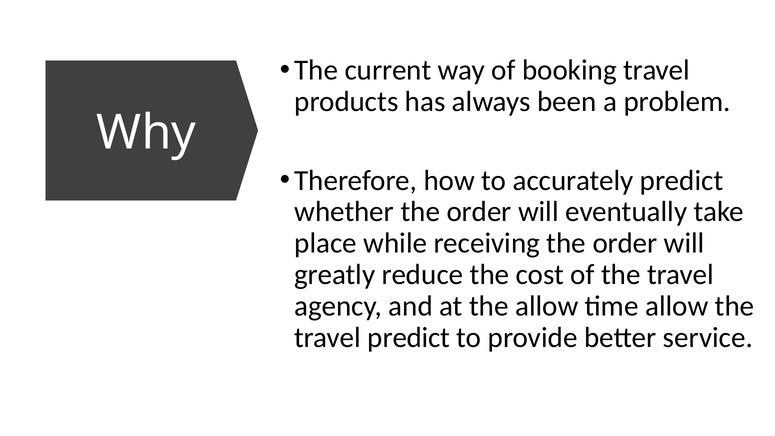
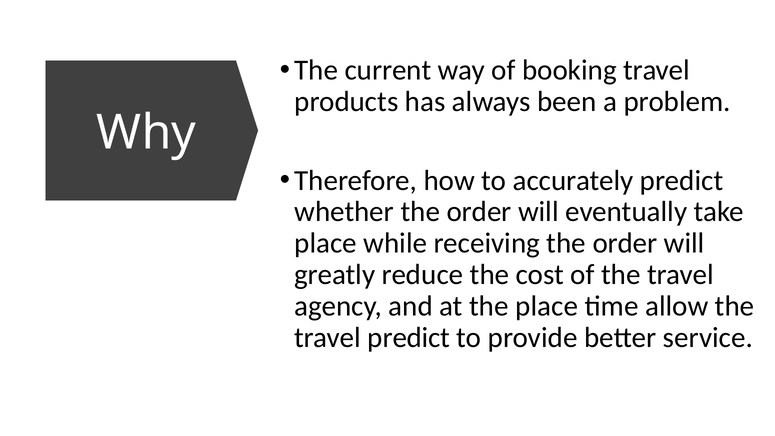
the allow: allow -> place
